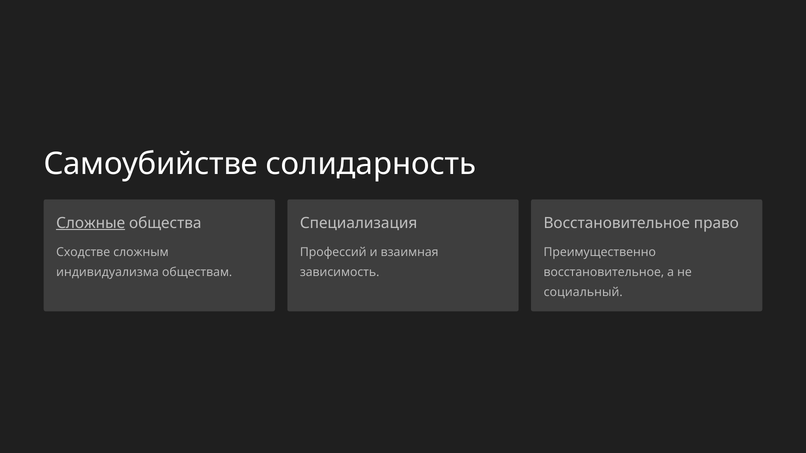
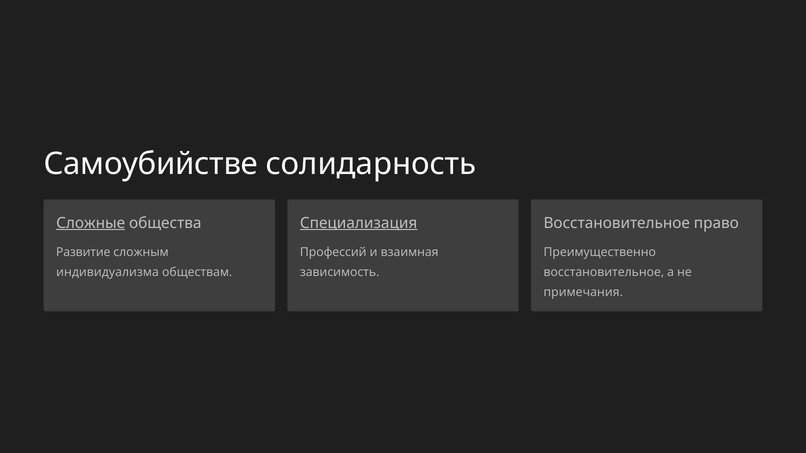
Специализация underline: none -> present
Сходстве: Сходстве -> Развитие
социальный: социальный -> примечания
